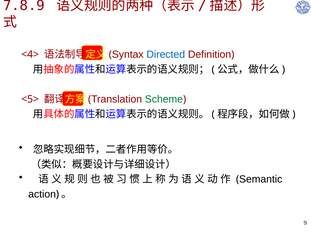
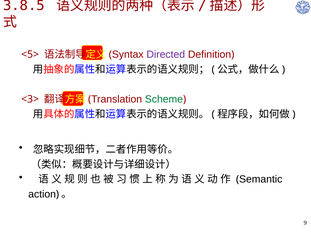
7.8.9: 7.8.9 -> 3.8.5
<4>: <4> -> <5>
Directed colour: blue -> purple
<5>: <5> -> <3>
